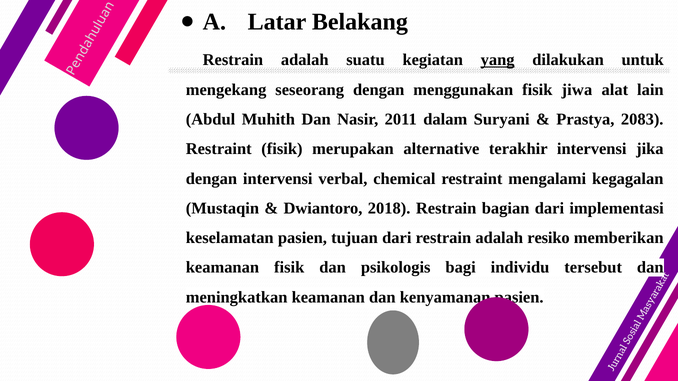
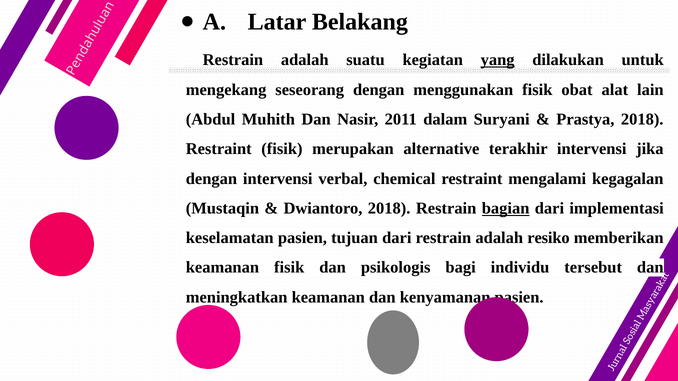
jiwa: jiwa -> obat
Prastya 2083: 2083 -> 2018
bagian underline: none -> present
